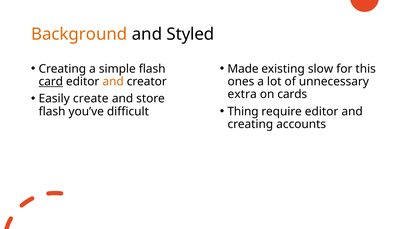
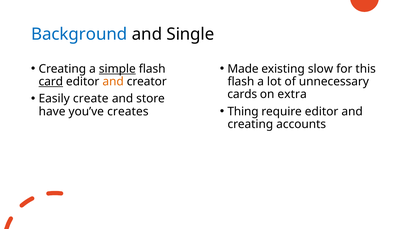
Background colour: orange -> blue
Styled: Styled -> Single
simple underline: none -> present
ones at (241, 82): ones -> flash
extra: extra -> cards
cards: cards -> extra
flash at (52, 112): flash -> have
difficult: difficult -> creates
